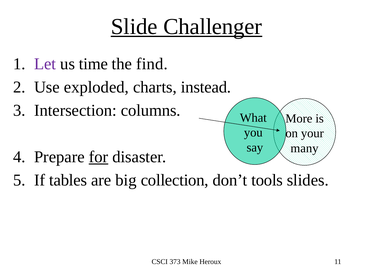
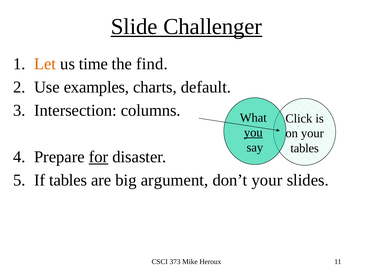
Let colour: purple -> orange
exploded: exploded -> examples
instead: instead -> default
More: More -> Click
you underline: none -> present
many at (305, 148): many -> tables
collection: collection -> argument
don’t tools: tools -> your
